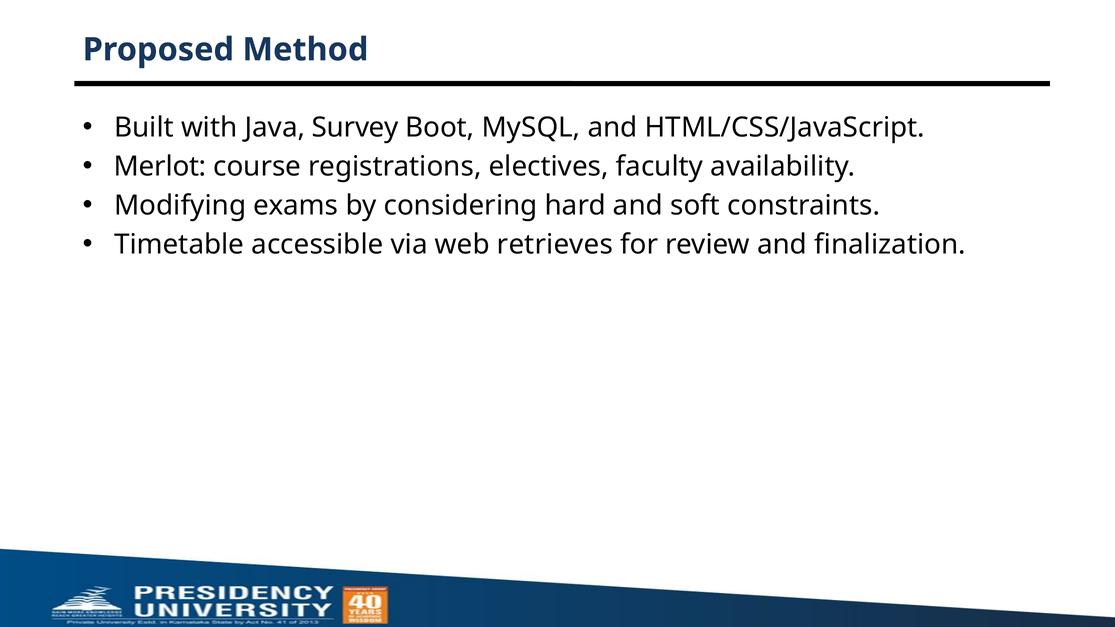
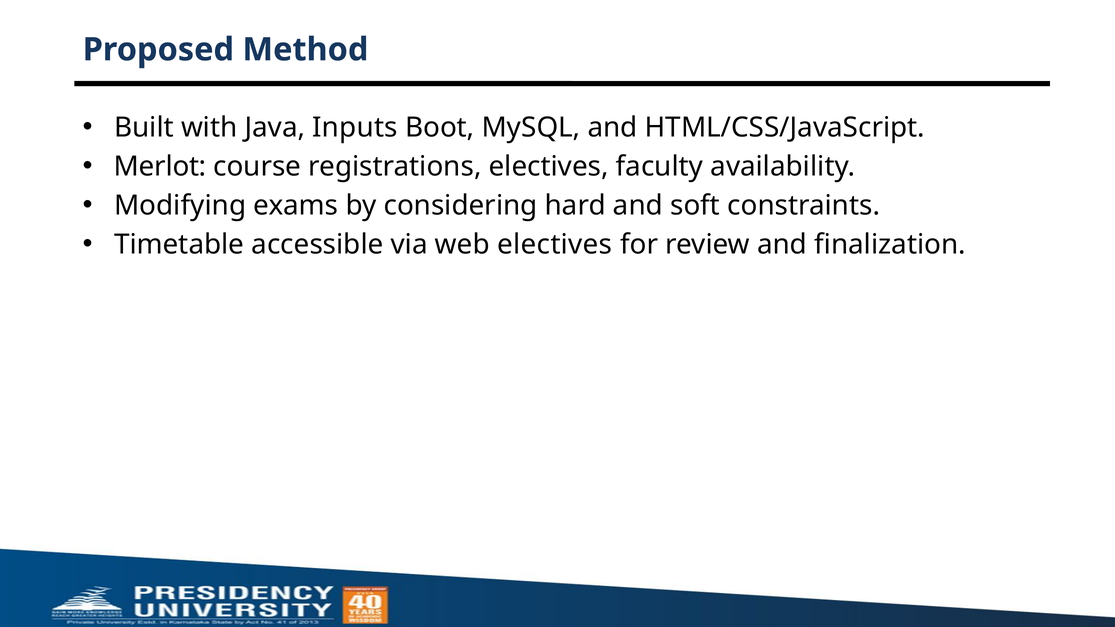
Survey: Survey -> Inputs
web retrieves: retrieves -> electives
